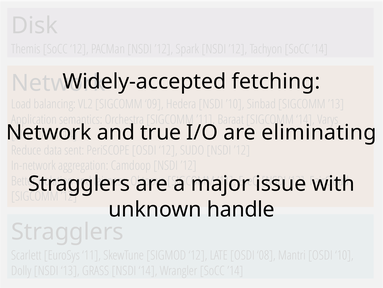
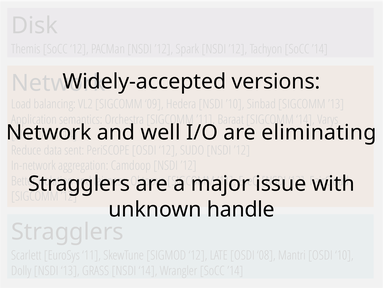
fetching: fetching -> versions
true: true -> well
